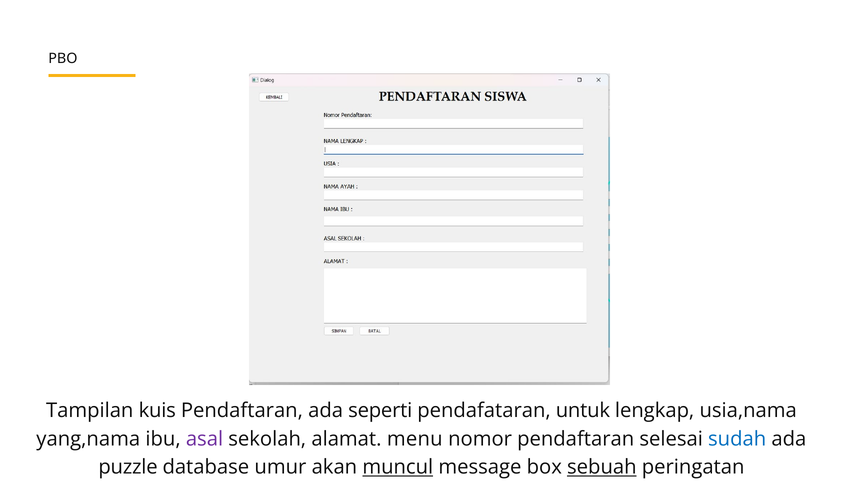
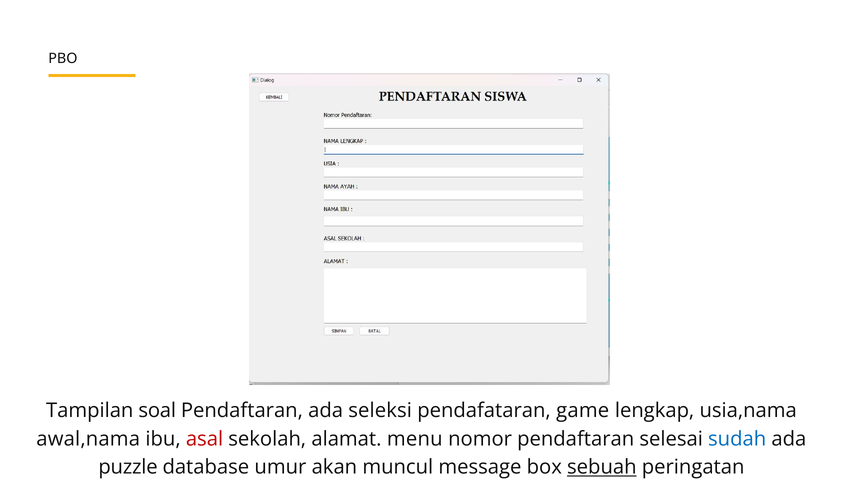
kuis: kuis -> soal
seperti: seperti -> seleksi
untuk: untuk -> game
yang,nama: yang,nama -> awal,nama
asal colour: purple -> red
muncul underline: present -> none
